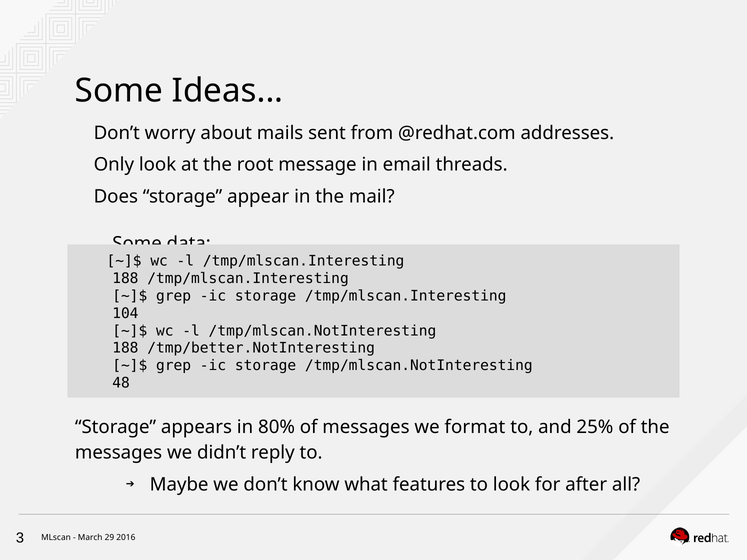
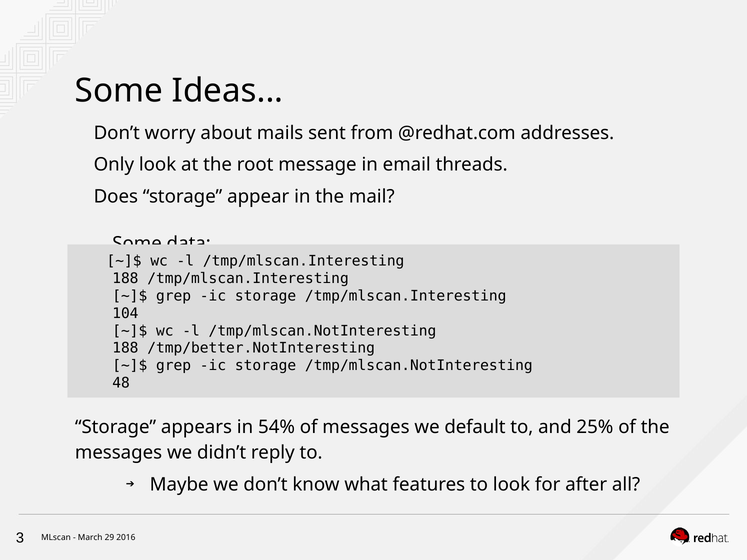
80%: 80% -> 54%
format: format -> default
